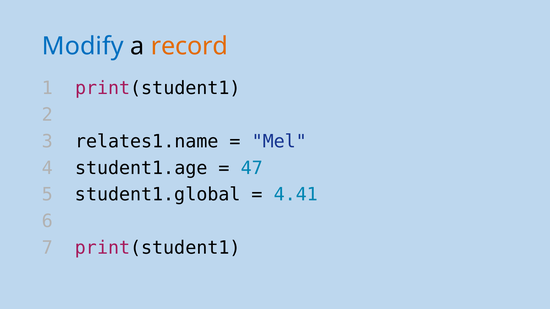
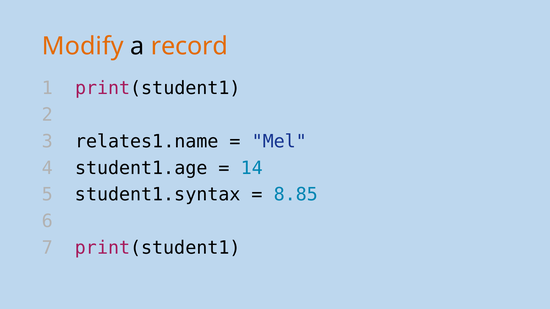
Modify colour: blue -> orange
47: 47 -> 14
student1.global: student1.global -> student1.syntax
4.41: 4.41 -> 8.85
